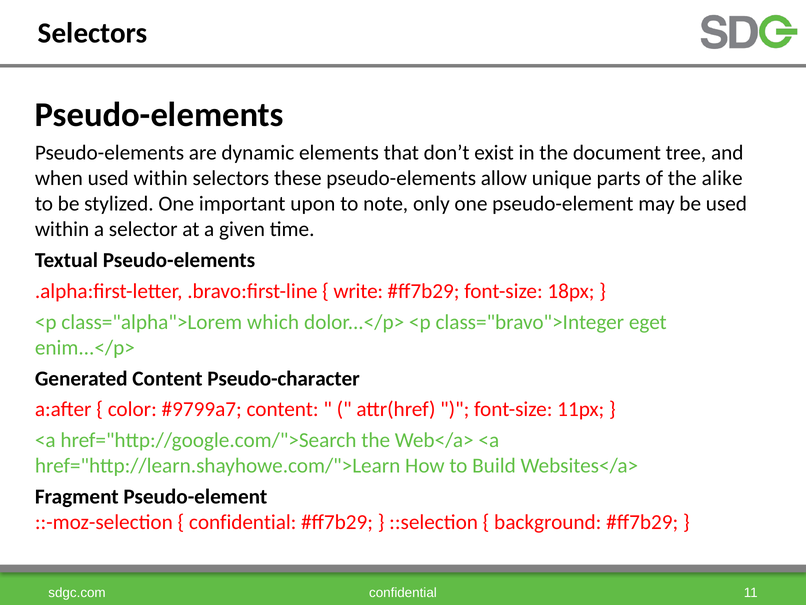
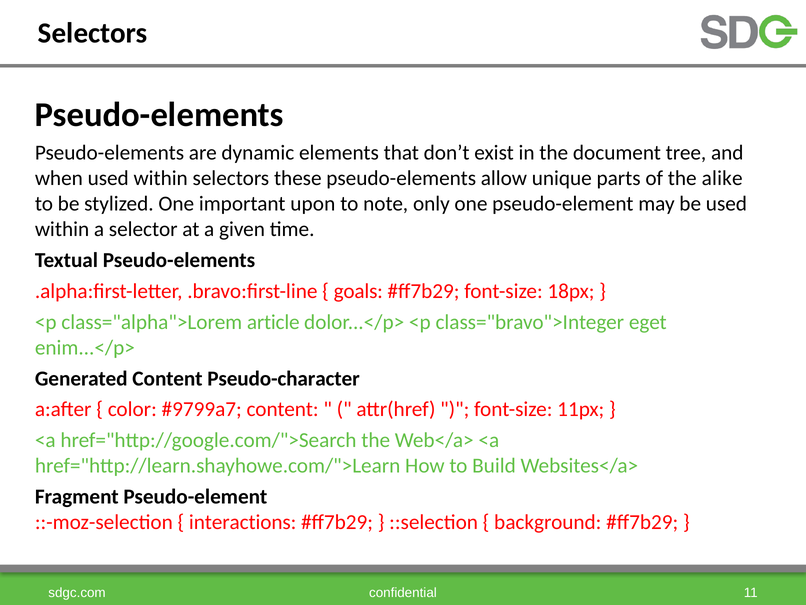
write: write -> goals
which: which -> article
confidential at (243, 522): confidential -> interactions
